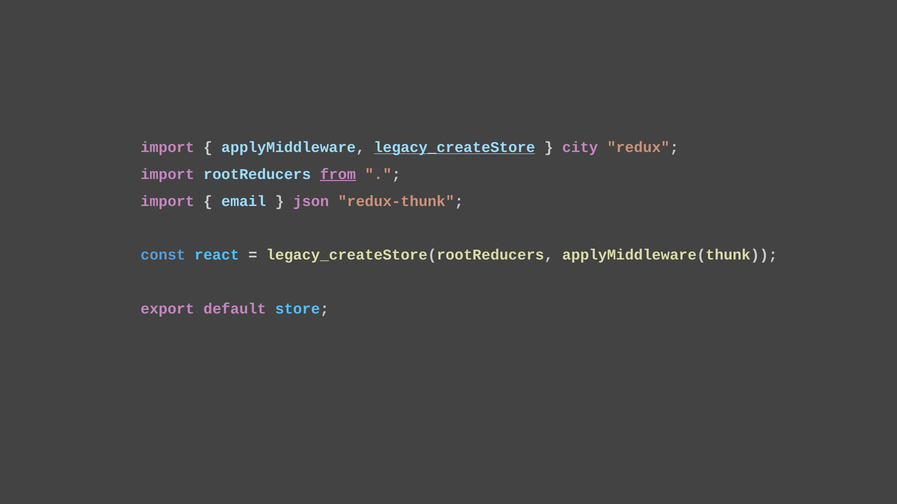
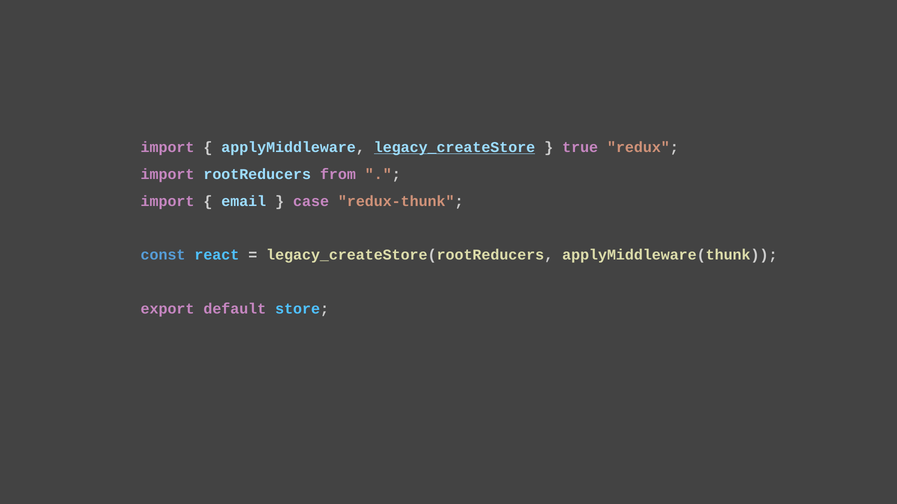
city: city -> true
from underline: present -> none
json: json -> case
